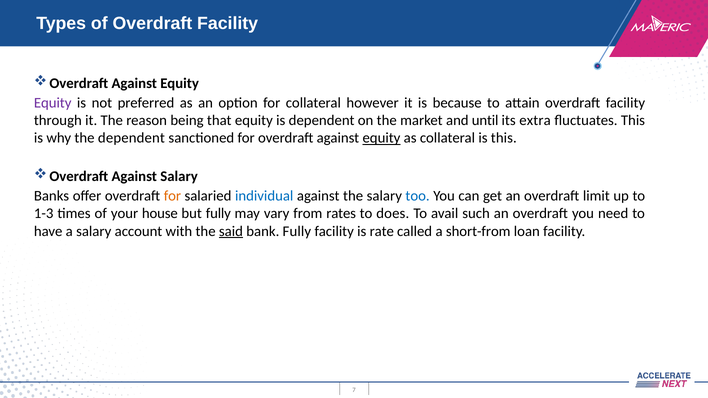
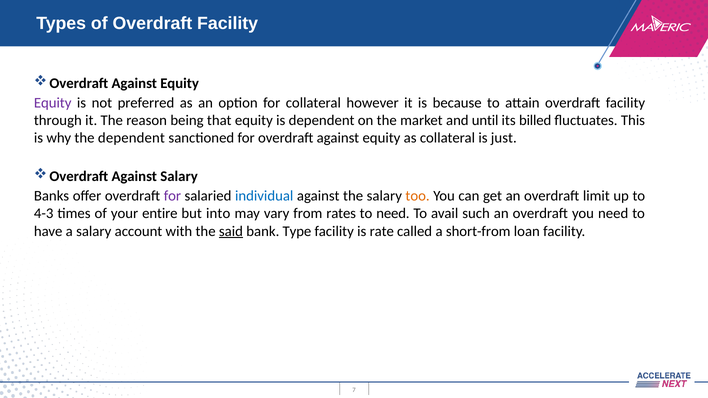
extra: extra -> billed
equity at (381, 138) underline: present -> none
is this: this -> just
for at (172, 196) colour: orange -> purple
too colour: blue -> orange
1-3: 1-3 -> 4-3
house: house -> entire
but fully: fully -> into
to does: does -> need
bank Fully: Fully -> Type
